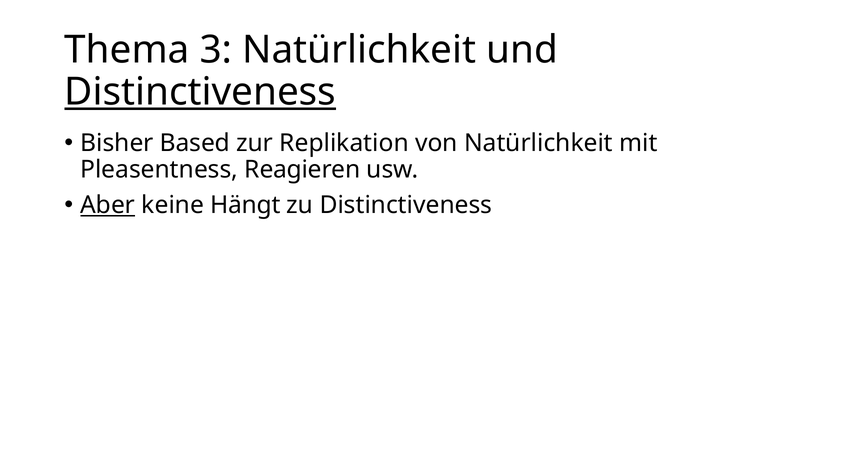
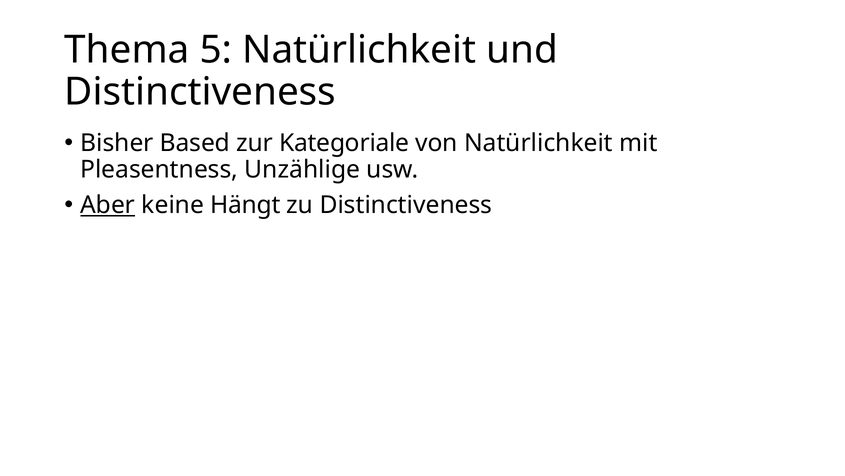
3: 3 -> 5
Distinctiveness at (200, 92) underline: present -> none
Replikation: Replikation -> Kategoriale
Reagieren: Reagieren -> Unzählige
